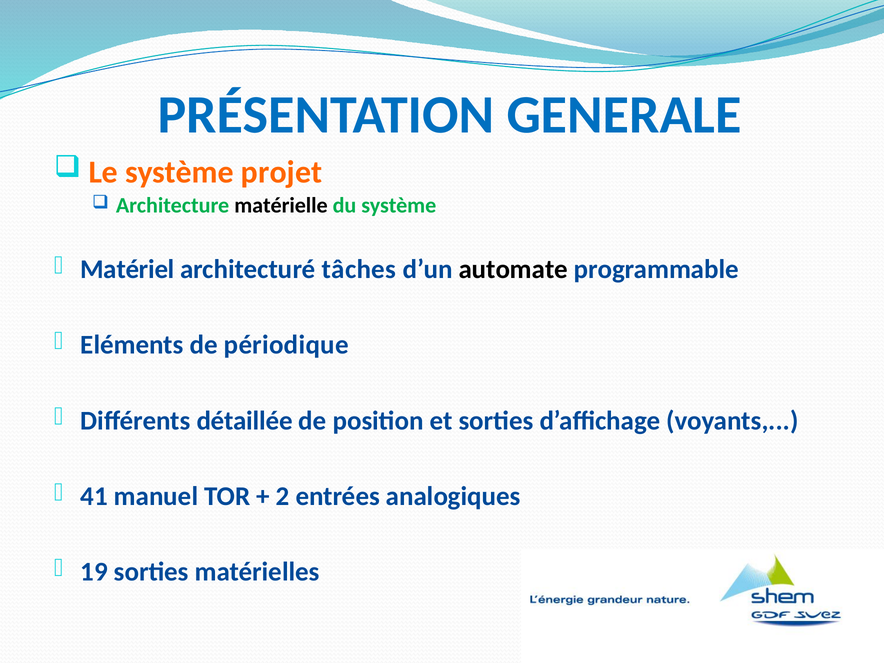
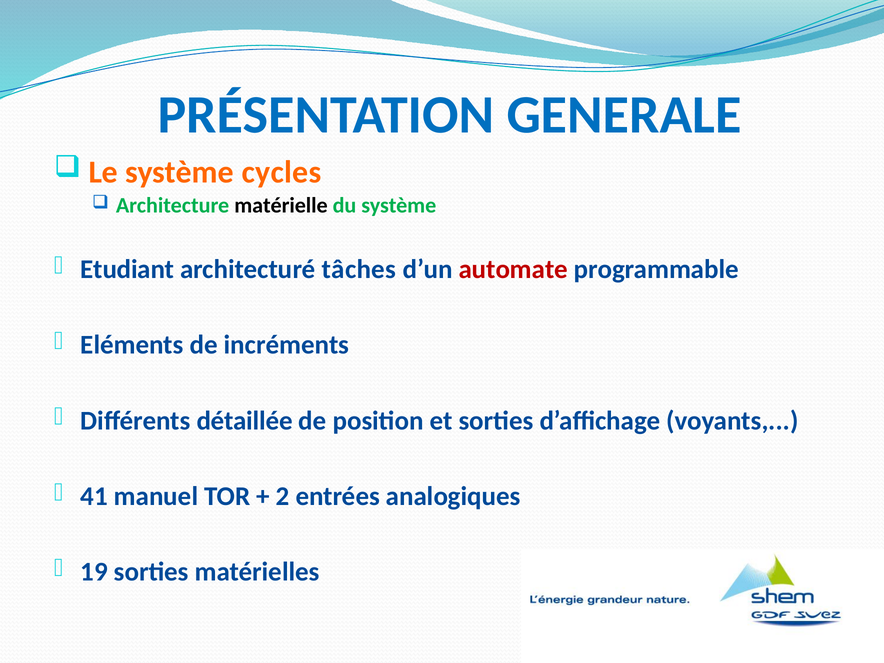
projet: projet -> cycles
Matériel: Matériel -> Etudiant
automate colour: black -> red
périodique: périodique -> incréments
